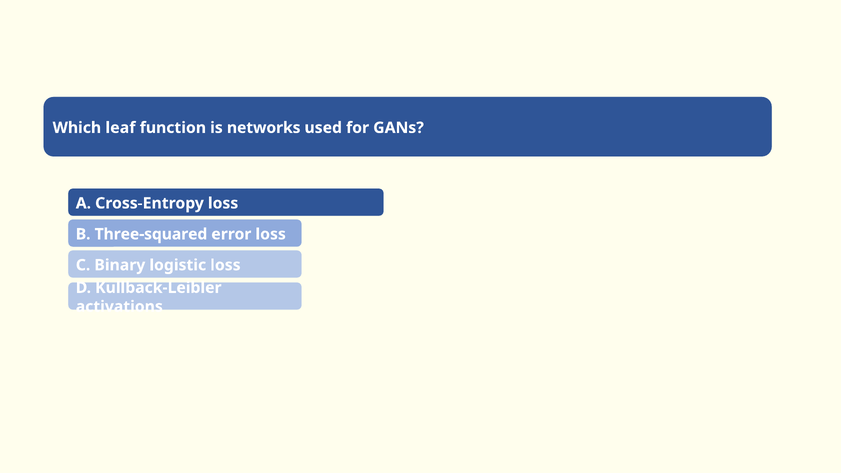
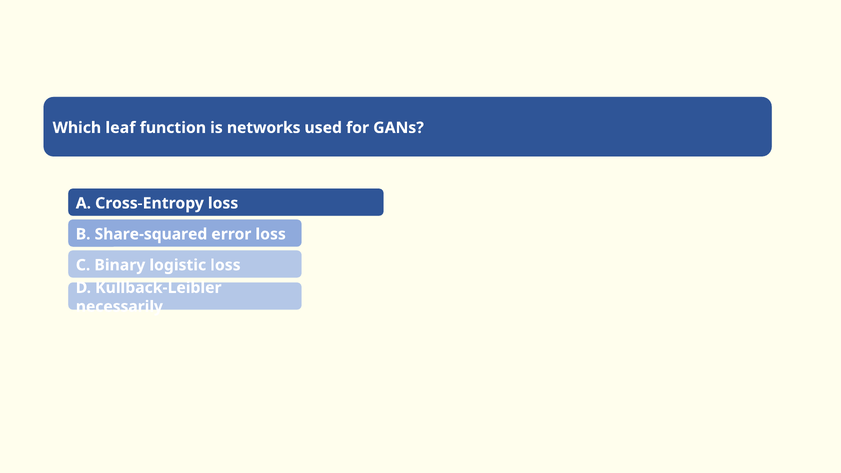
Three-squared: Three-squared -> Share-squared
activations: activations -> necessarily
